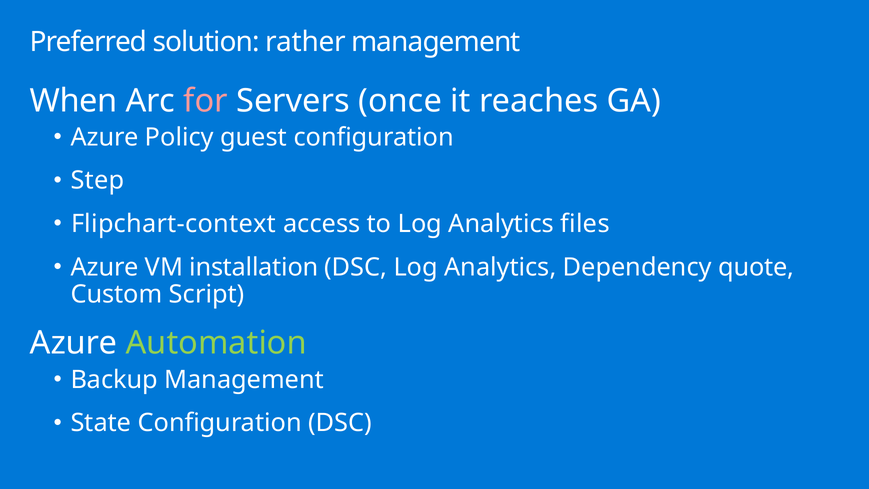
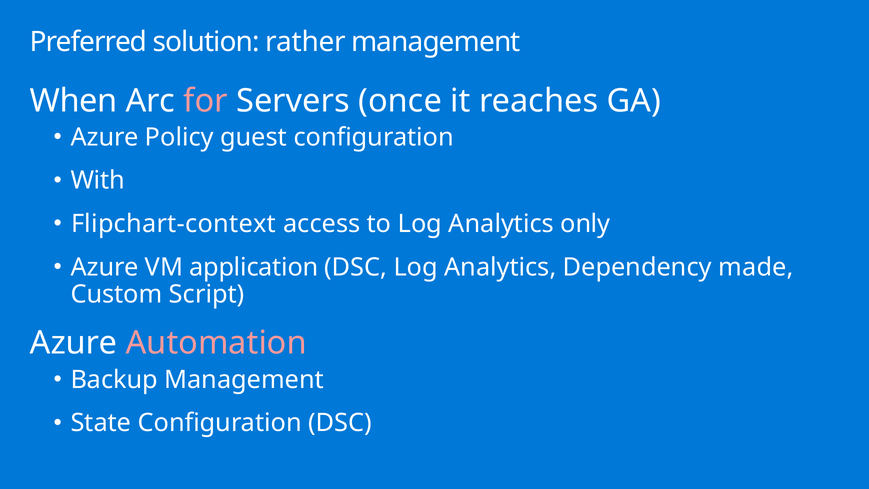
Step: Step -> With
files: files -> only
installation: installation -> application
quote: quote -> made
Automation colour: light green -> pink
